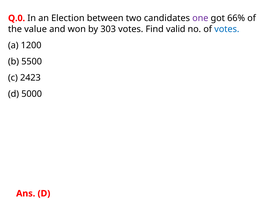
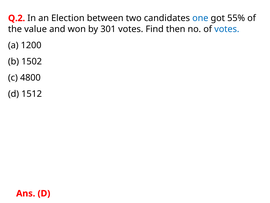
Q.0: Q.0 -> Q.2
one colour: purple -> blue
66%: 66% -> 55%
303: 303 -> 301
valid: valid -> then
5500: 5500 -> 1502
2423: 2423 -> 4800
5000: 5000 -> 1512
